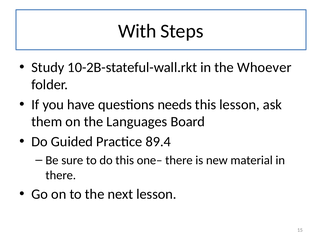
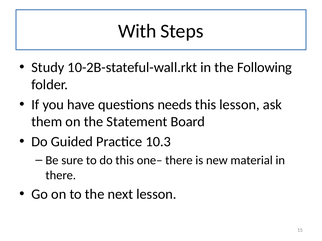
Whoever: Whoever -> Following
Languages: Languages -> Statement
89.4: 89.4 -> 10.3
